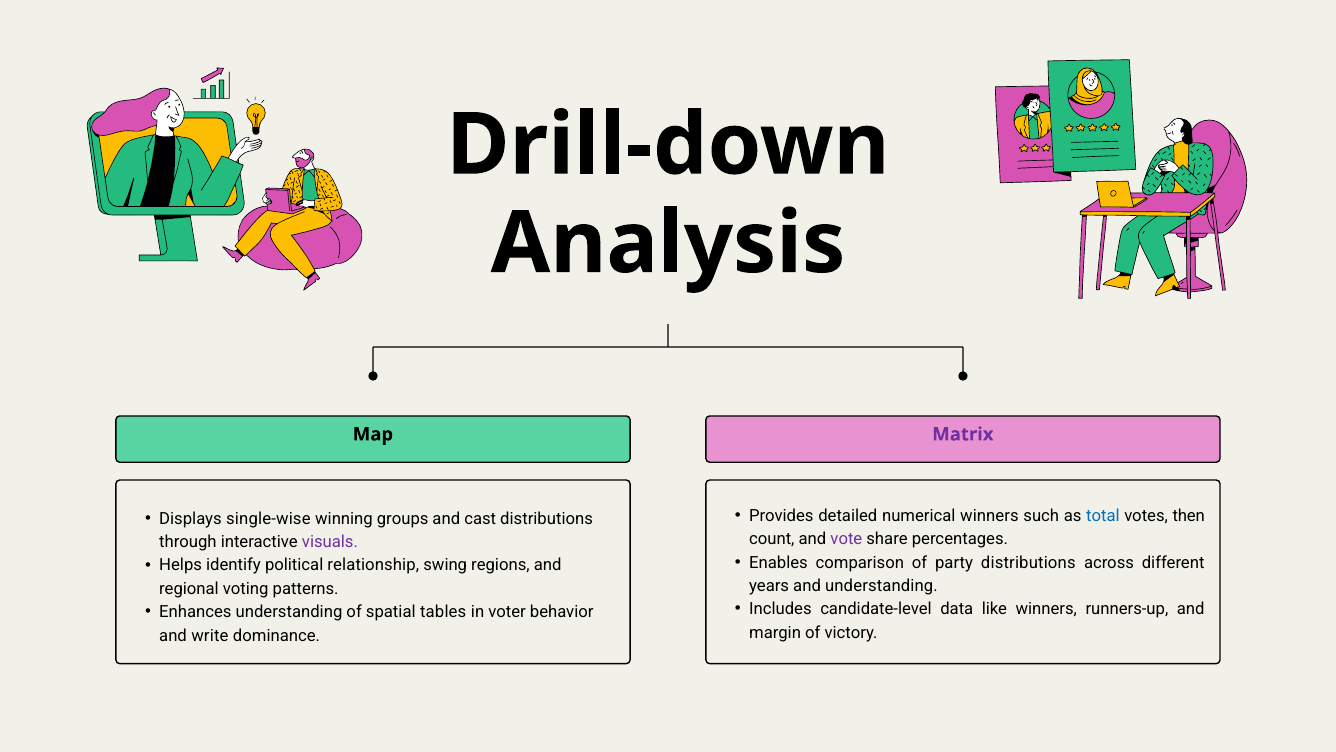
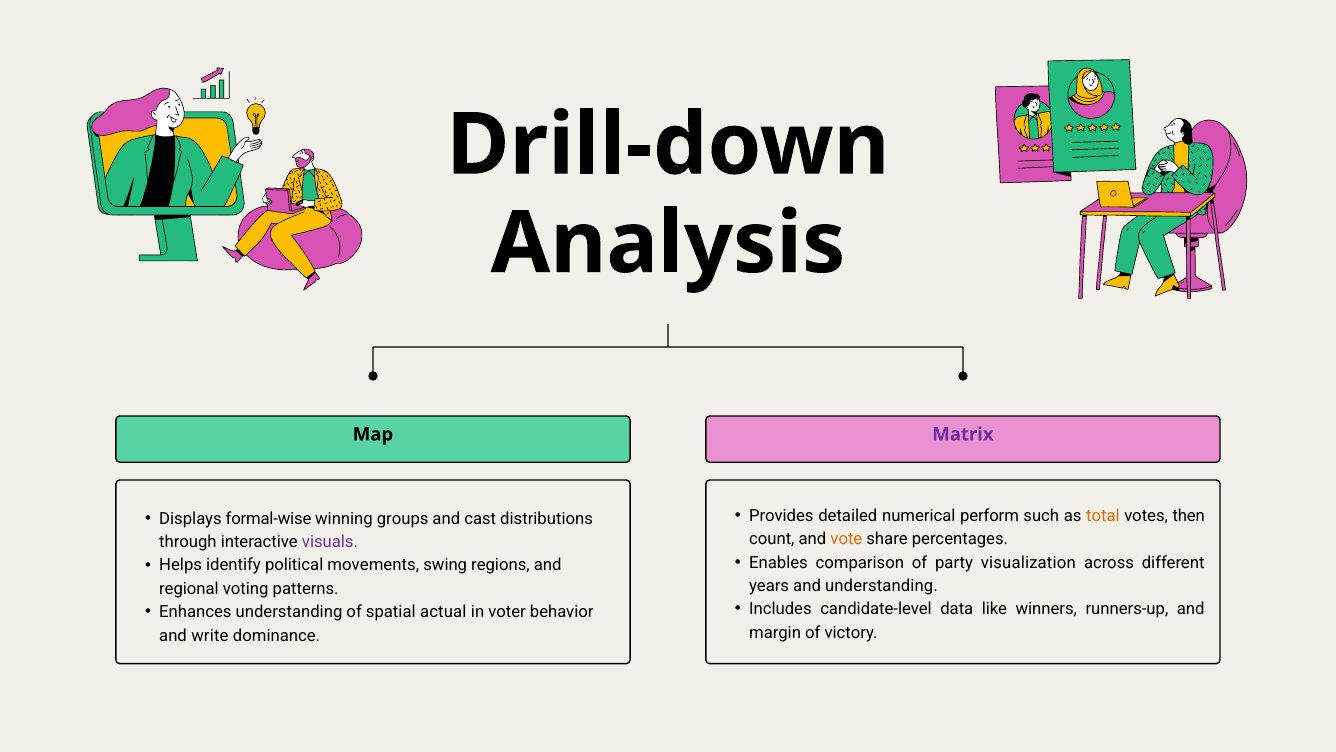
numerical winners: winners -> perform
total colour: blue -> orange
single-wise: single-wise -> formal-wise
vote colour: purple -> orange
party distributions: distributions -> visualization
relationship: relationship -> movements
tables: tables -> actual
